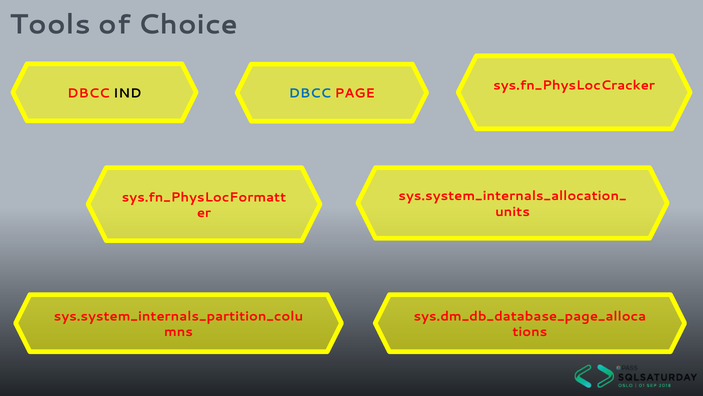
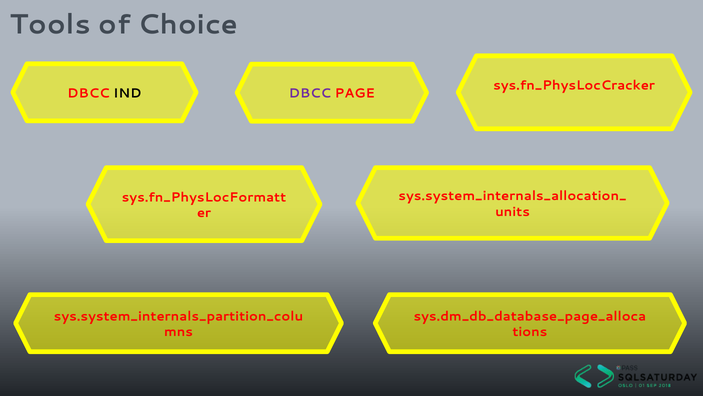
DBCC at (310, 93) colour: blue -> purple
